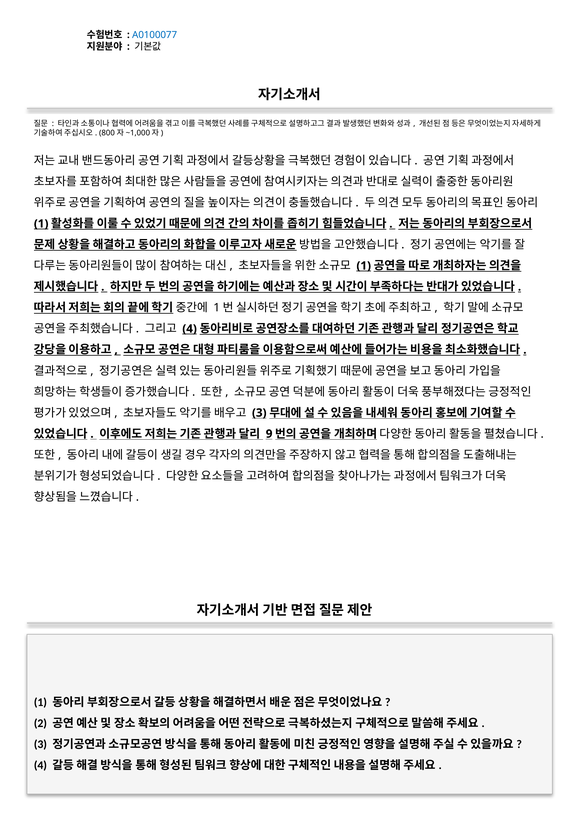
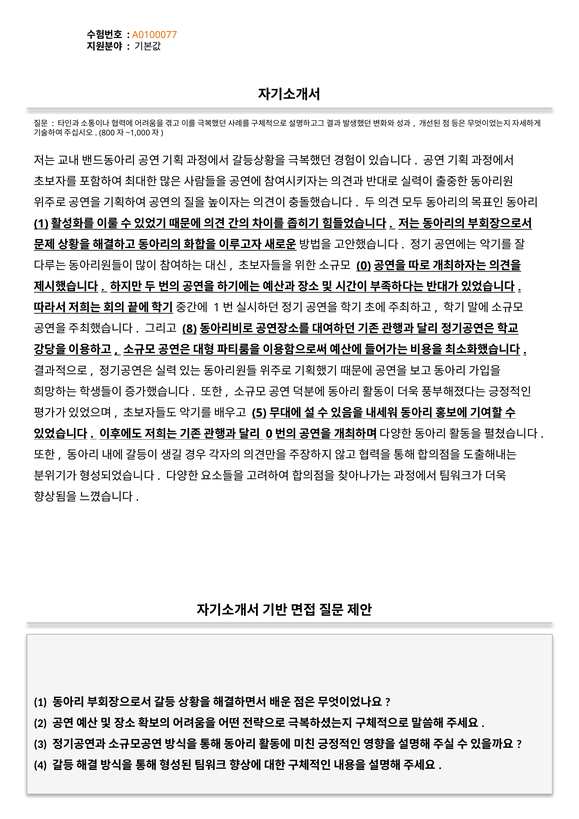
A0100077 colour: blue -> orange
1 at (364, 266): 1 -> 0
4 at (190, 329): 4 -> 8
3 at (259, 413): 3 -> 5
9 at (269, 434): 9 -> 0
